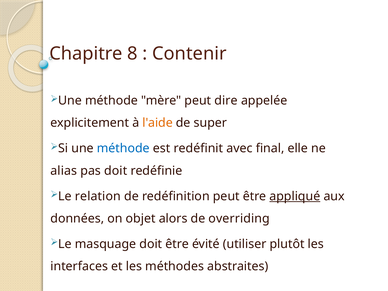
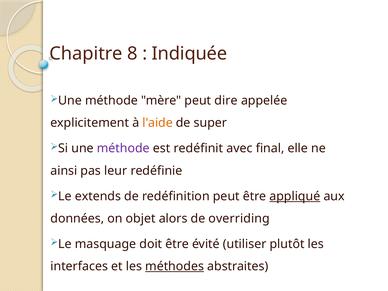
Contenir: Contenir -> Indiquée
méthode at (123, 148) colour: blue -> purple
alias: alias -> ainsi
pas doit: doit -> leur
relation: relation -> extends
méthodes underline: none -> present
